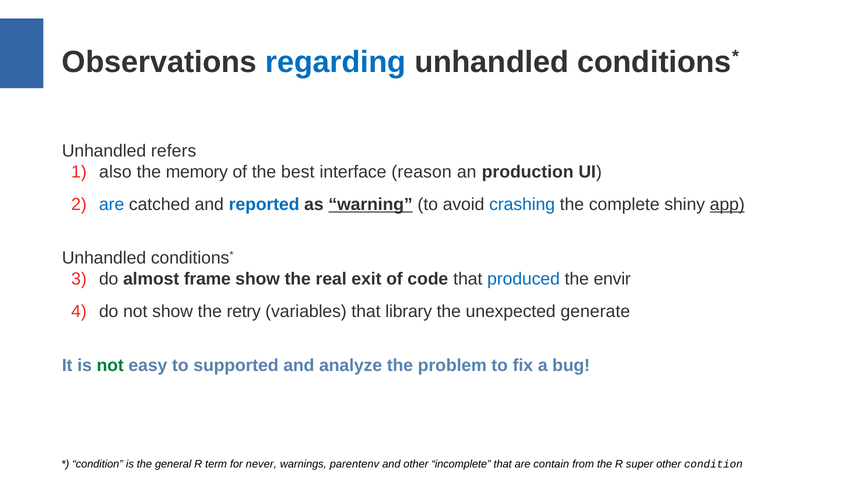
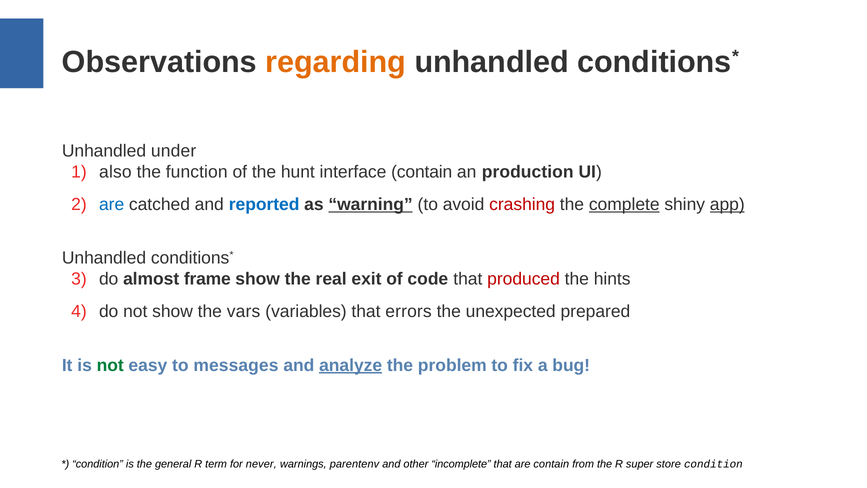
regarding colour: blue -> orange
refers: refers -> under
memory: memory -> function
best: best -> hunt
interface reason: reason -> contain
crashing colour: blue -> red
complete underline: none -> present
produced colour: blue -> red
envir: envir -> hints
retry: retry -> vars
library: library -> errors
generate: generate -> prepared
supported: supported -> messages
analyze underline: none -> present
super other: other -> store
